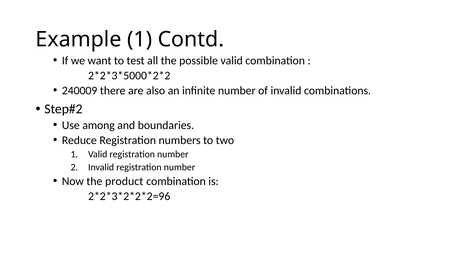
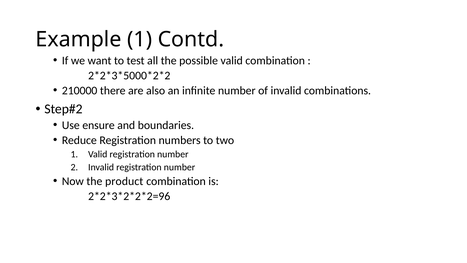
240009: 240009 -> 210000
among: among -> ensure
